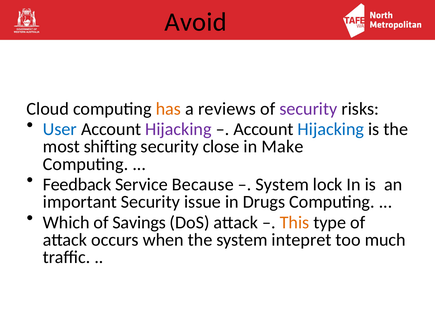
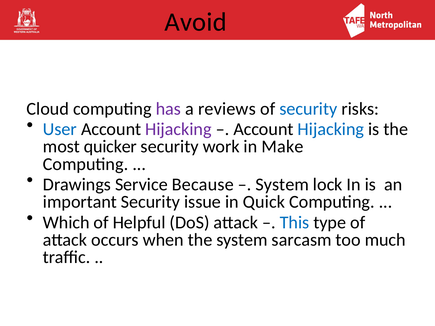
has colour: orange -> purple
security at (308, 109) colour: purple -> blue
shifting: shifting -> quicker
close: close -> work
Feedback: Feedback -> Drawings
Drugs: Drugs -> Quick
Savings: Savings -> Helpful
This colour: orange -> blue
intepret: intepret -> sarcasm
